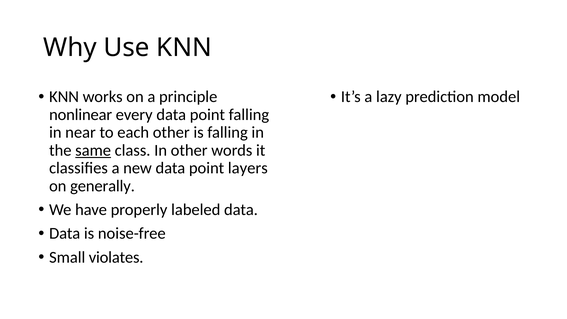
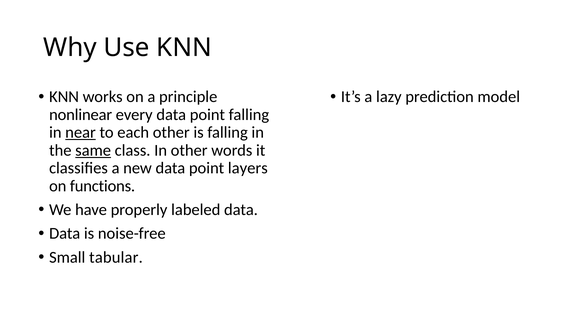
near underline: none -> present
generally: generally -> functions
violates: violates -> tabular
